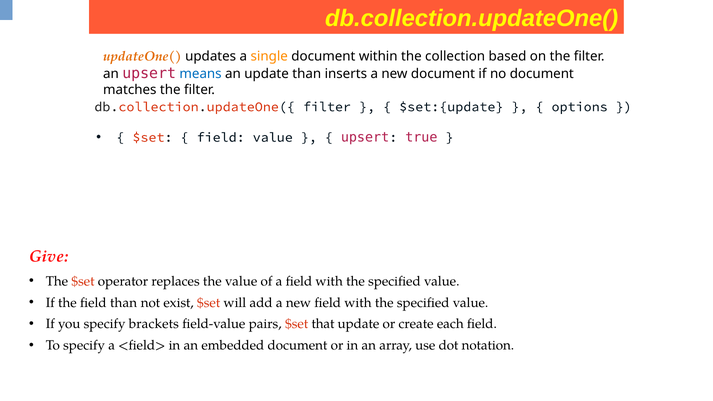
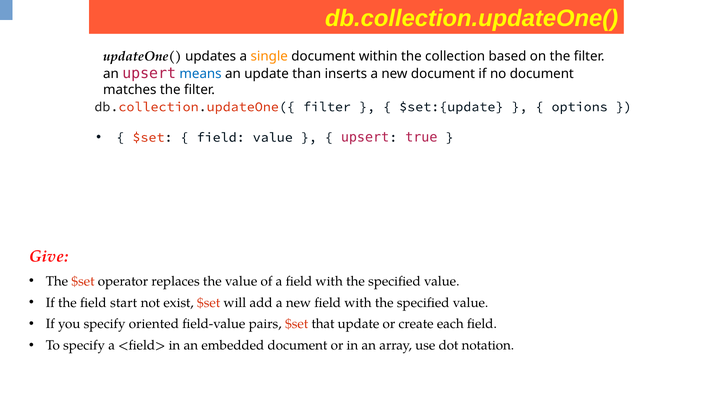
updateOne( colour: orange -> black
field than: than -> start
brackets: brackets -> oriented
